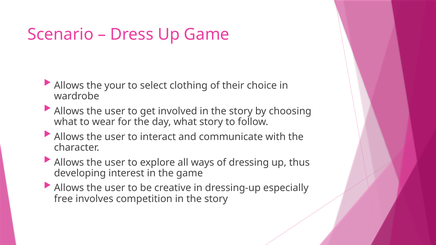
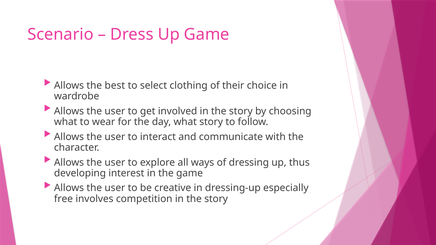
your: your -> best
